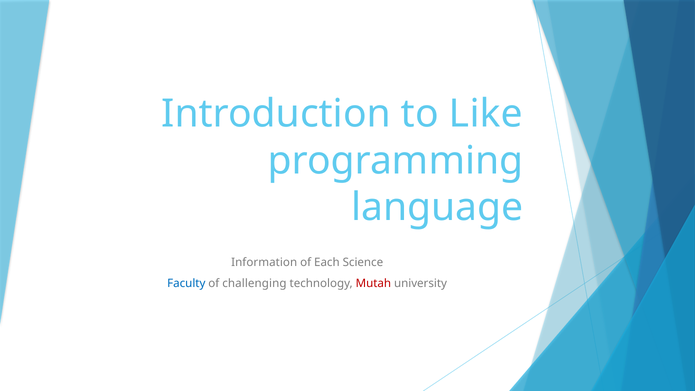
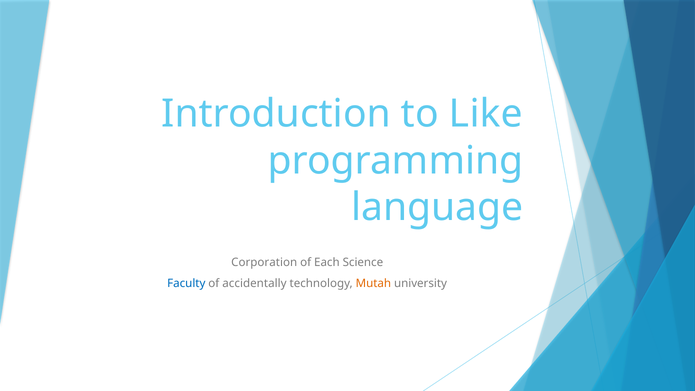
Information: Information -> Corporation
challenging: challenging -> accidentally
Mutah colour: red -> orange
